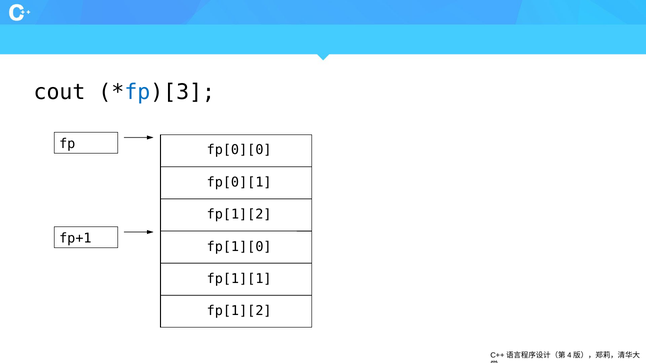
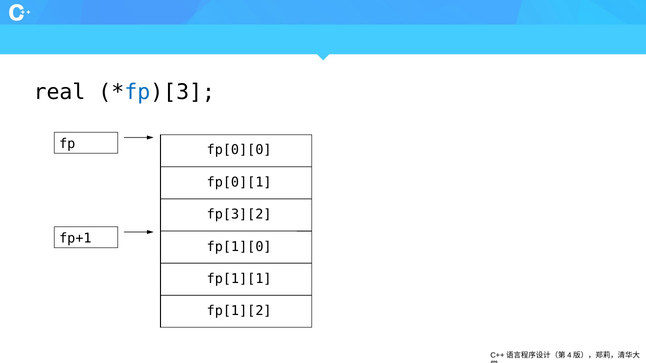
cout: cout -> real
fp[1][2 at (239, 215): fp[1][2 -> fp[3][2
